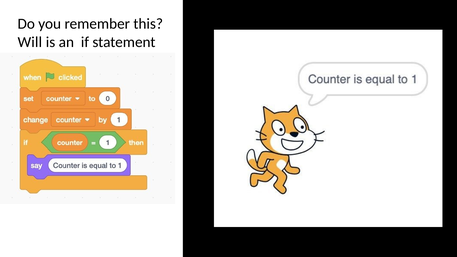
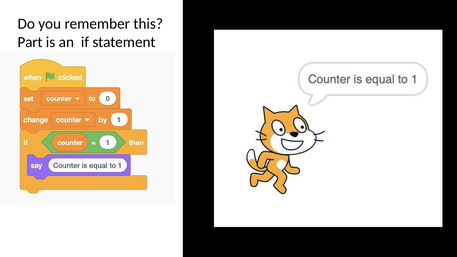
Will: Will -> Part
